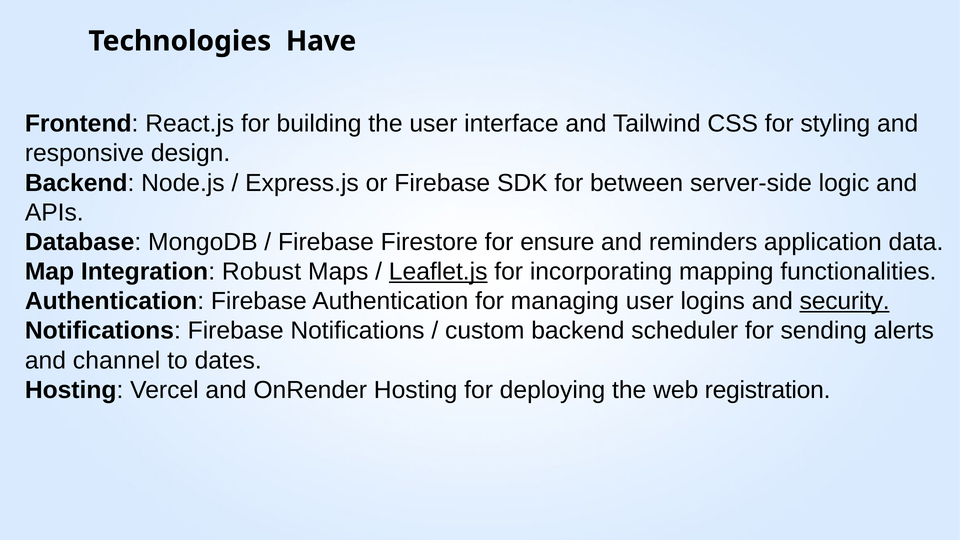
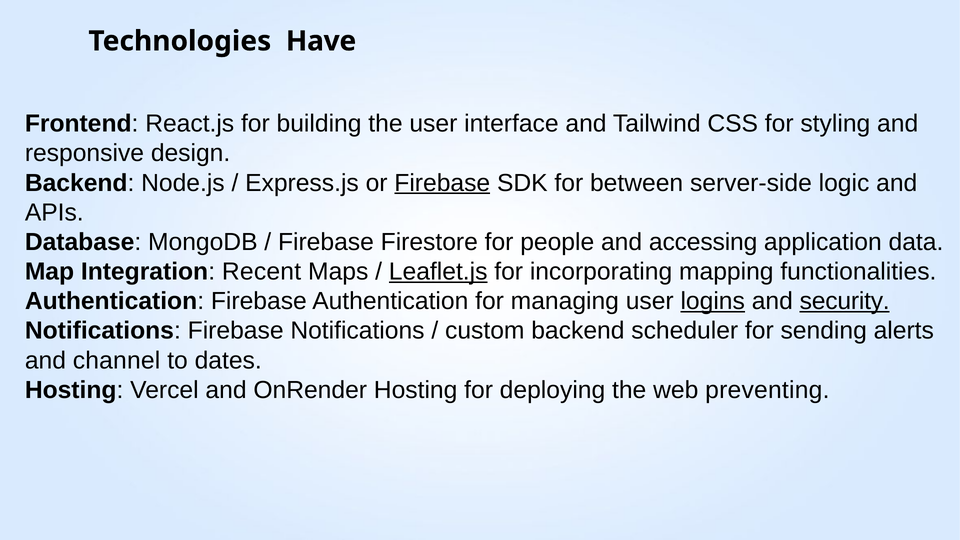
Firebase at (442, 183) underline: none -> present
ensure: ensure -> people
reminders: reminders -> accessing
Robust: Robust -> Recent
logins underline: none -> present
registration: registration -> preventing
